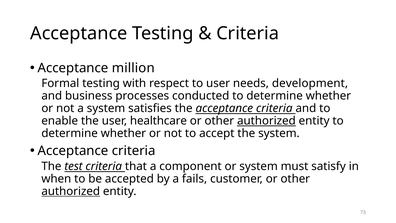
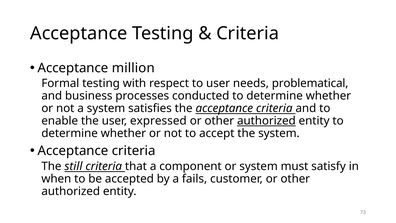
development: development -> problematical
healthcare: healthcare -> expressed
test: test -> still
authorized at (71, 191) underline: present -> none
